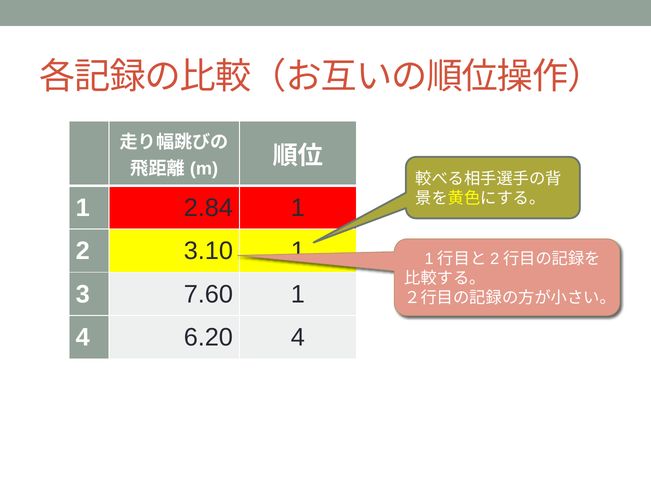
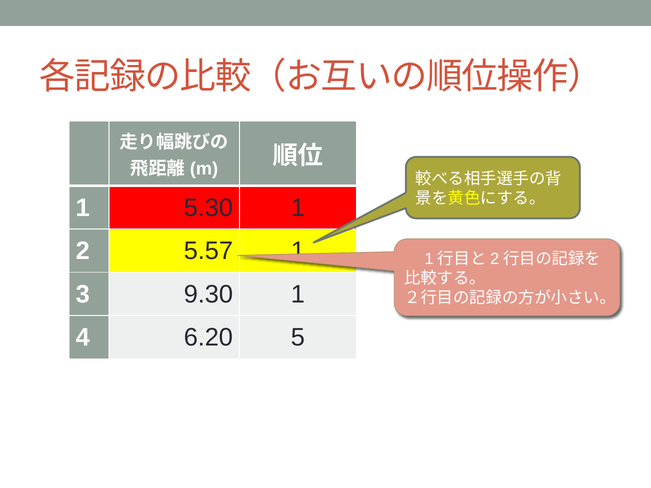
2.84: 2.84 -> 5.30
3.10: 3.10 -> 5.57
7.60: 7.60 -> 9.30
6.20 4: 4 -> 5
